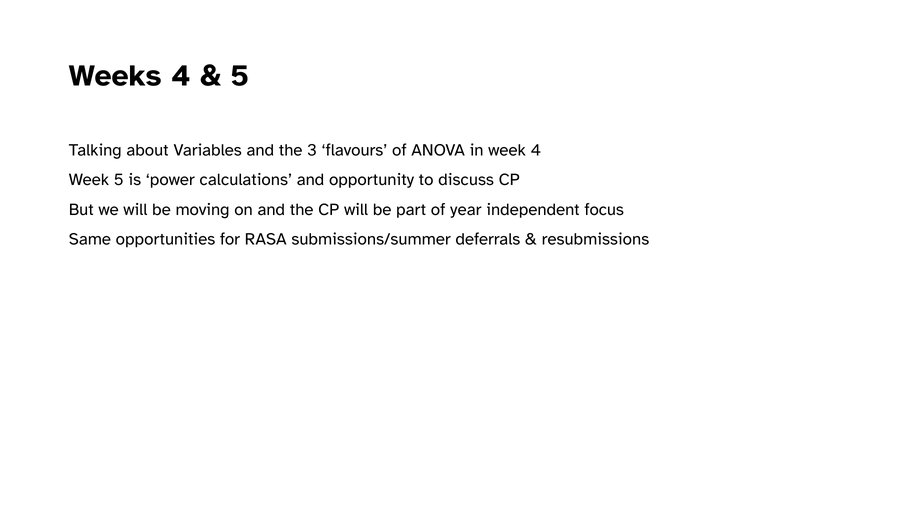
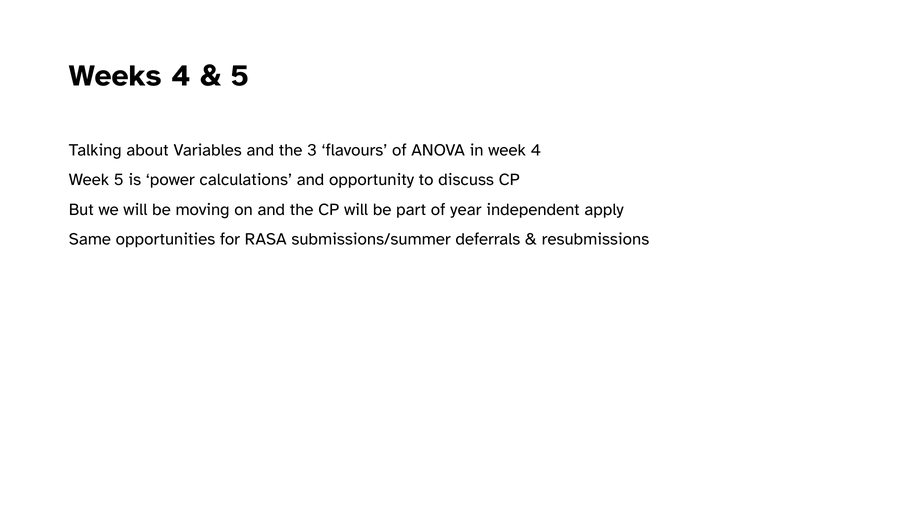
focus: focus -> apply
